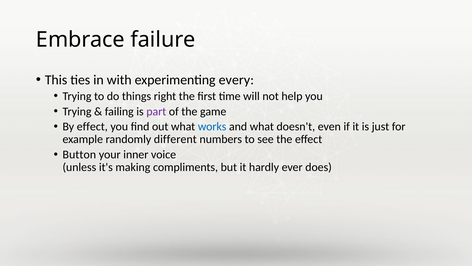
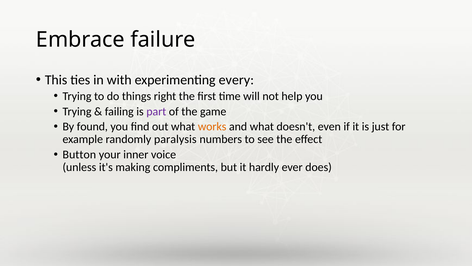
By effect: effect -> found
works colour: blue -> orange
different: different -> paralysis
